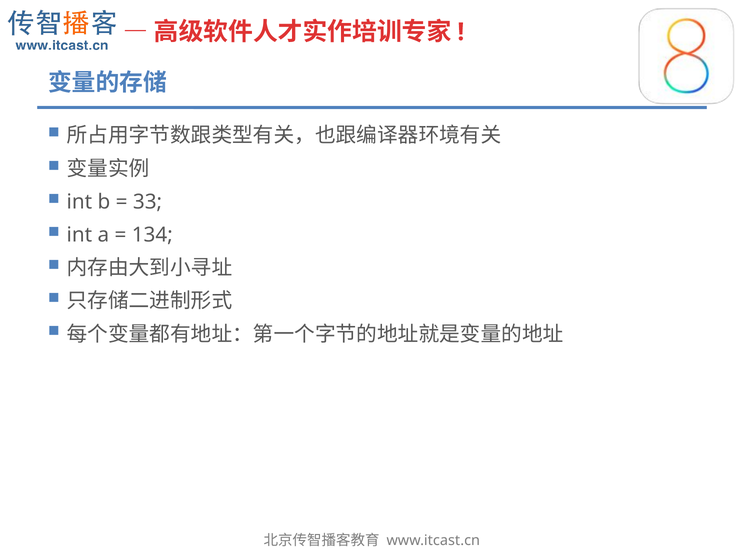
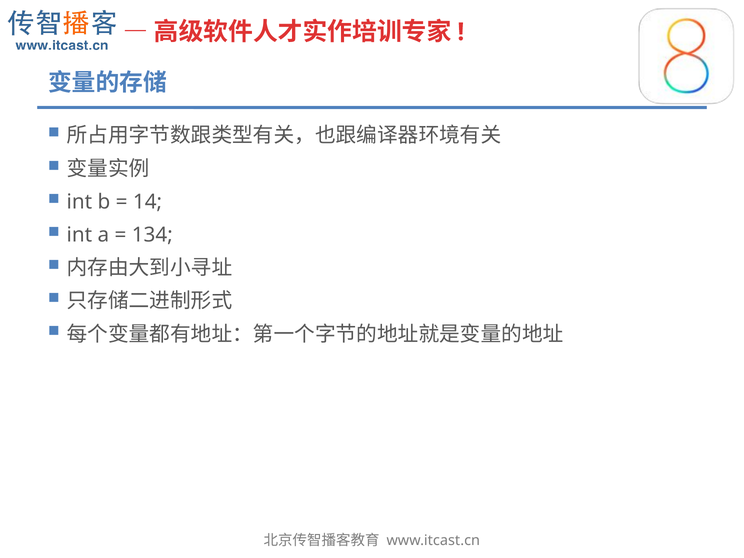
33: 33 -> 14
